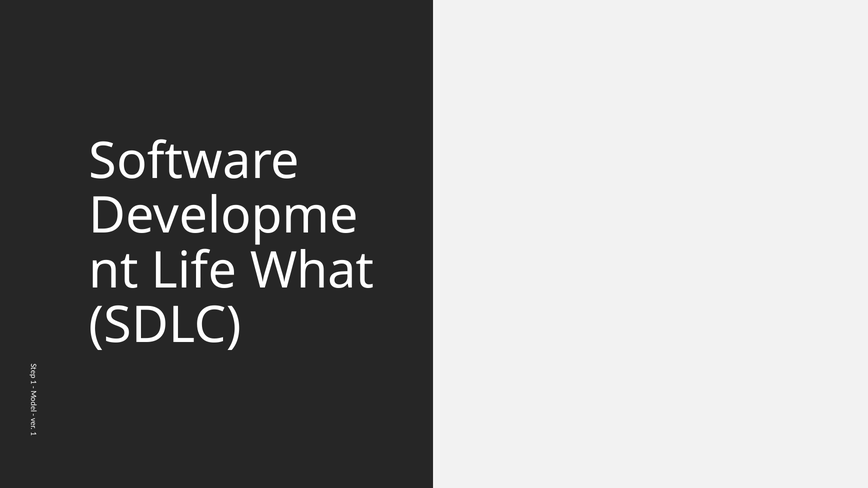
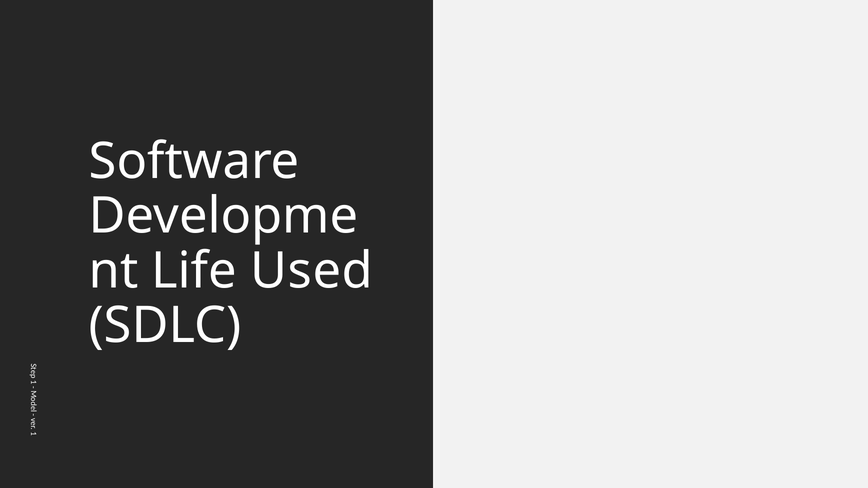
What: What -> Used
